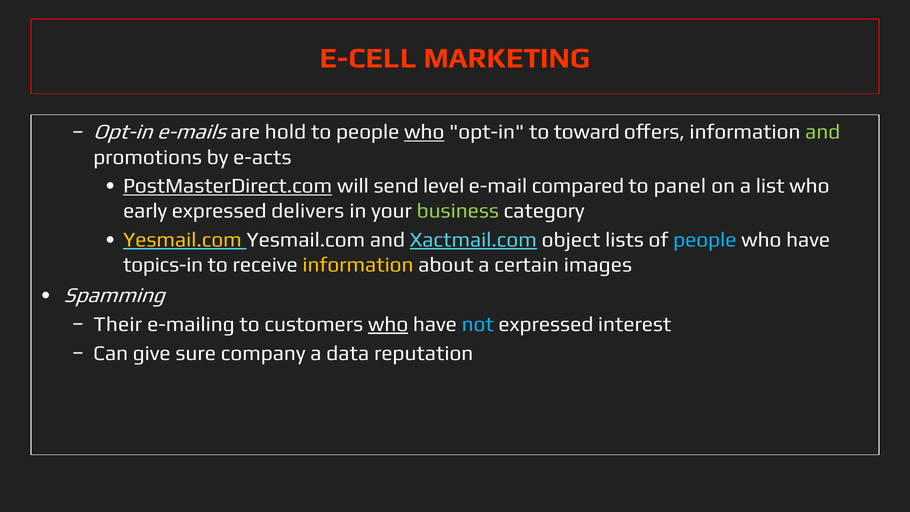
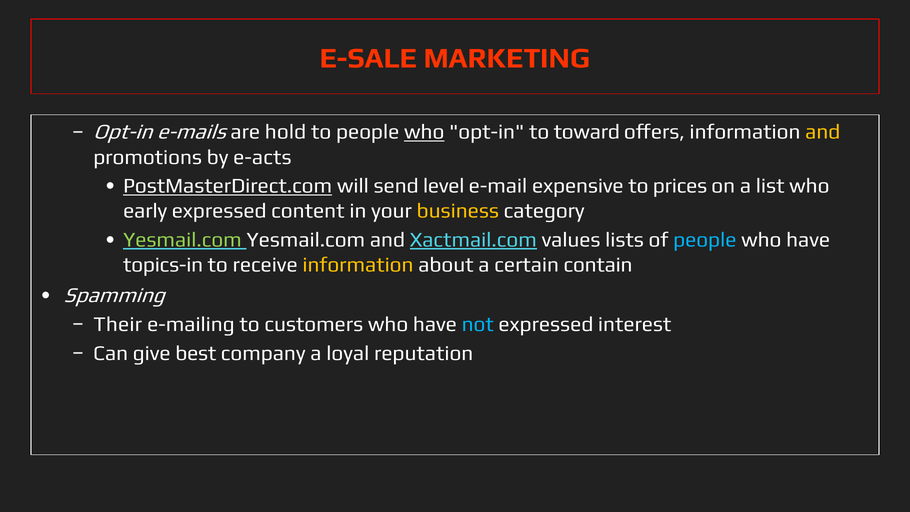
E-CELL: E-CELL -> E-SALE
and at (823, 132) colour: light green -> yellow
compared: compared -> expensive
panel: panel -> prices
delivers: delivers -> content
business colour: light green -> yellow
Yesmail.com at (182, 240) colour: yellow -> light green
object: object -> values
images: images -> contain
who at (388, 324) underline: present -> none
sure: sure -> best
data: data -> loyal
